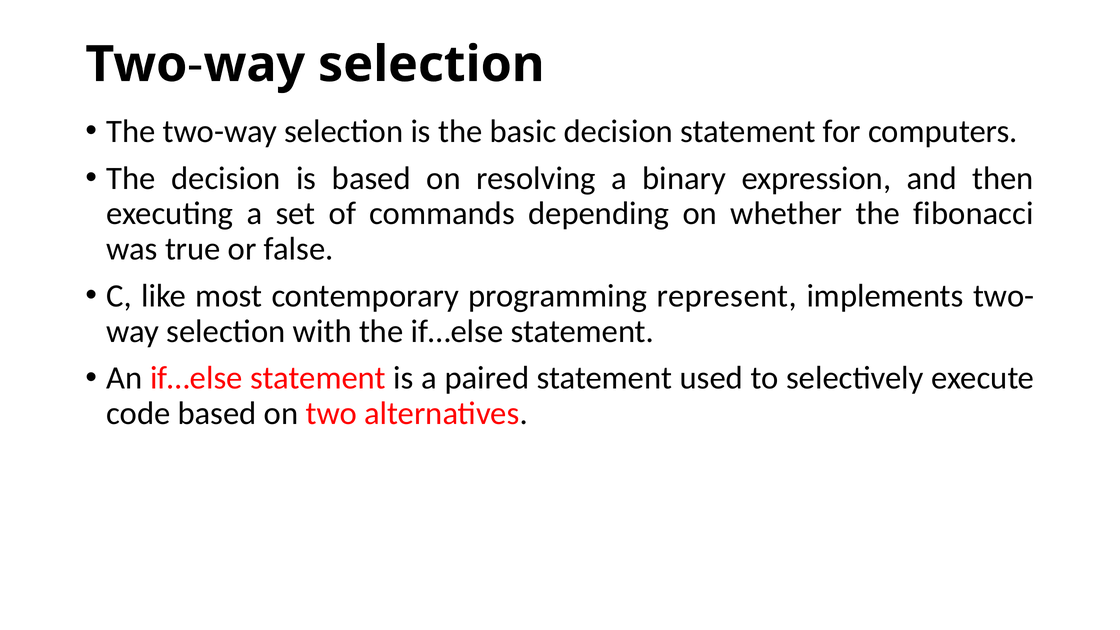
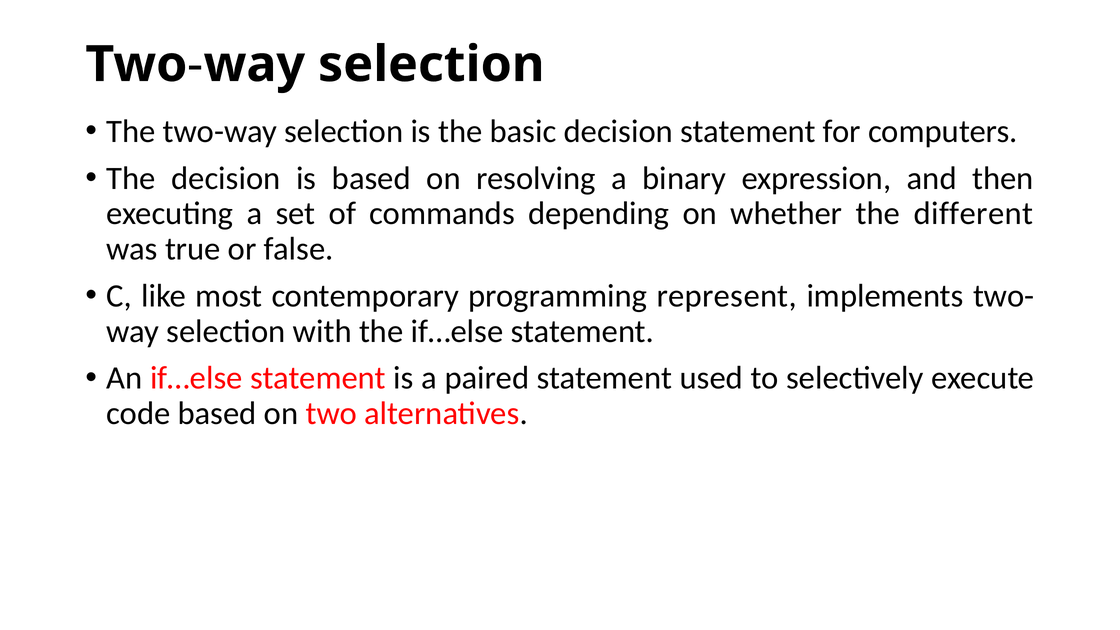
fibonacci: fibonacci -> different
